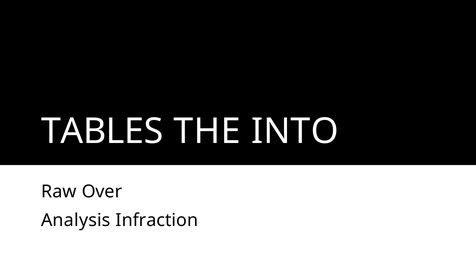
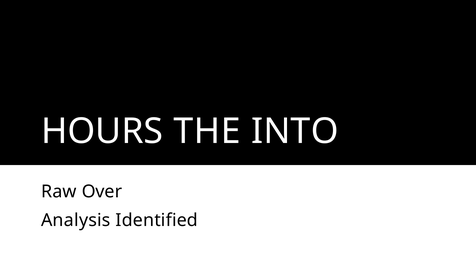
TABLES: TABLES -> HOURS
Infraction: Infraction -> Identified
